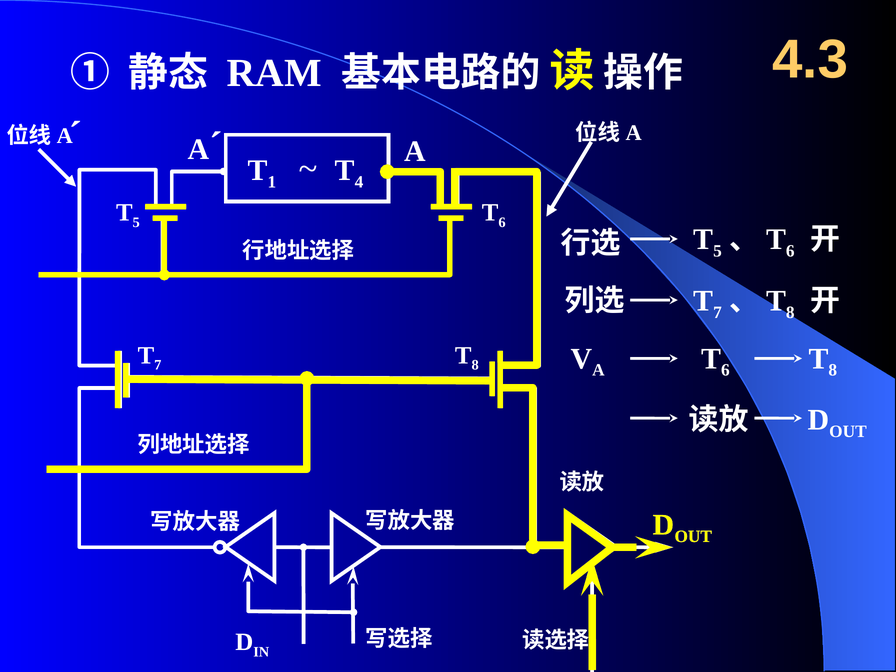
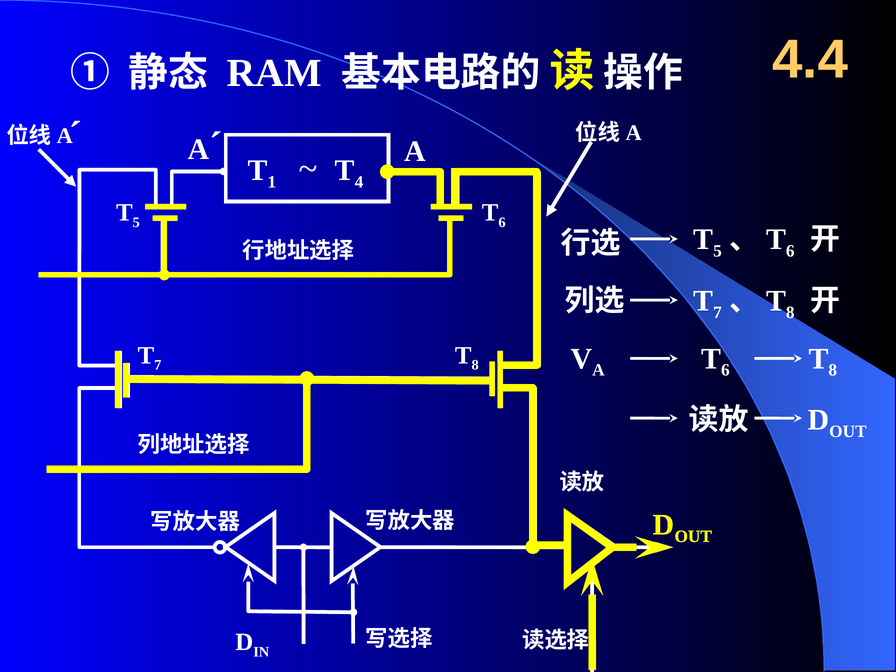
4.3: 4.3 -> 4.4
